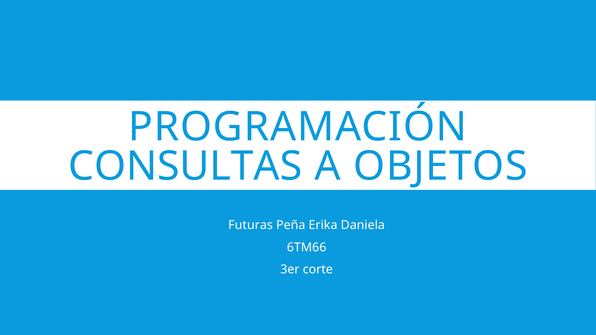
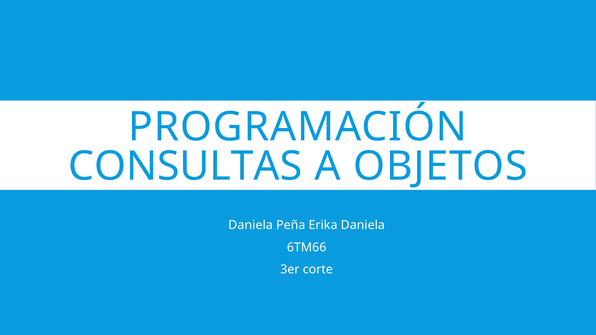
Futuras at (251, 225): Futuras -> Daniela
